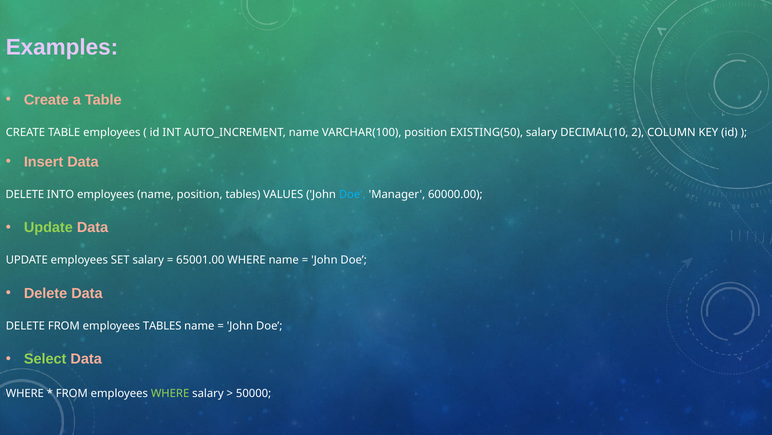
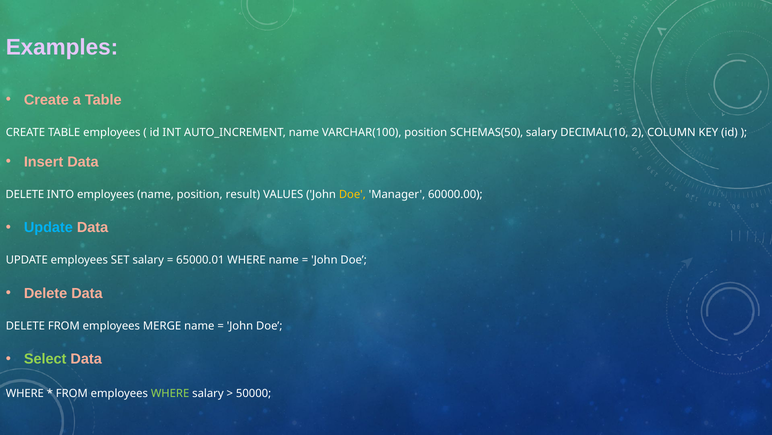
EXISTING(50: EXISTING(50 -> SCHEMAS(50
position tables: tables -> result
Doe at (352, 194) colour: light blue -> yellow
Update at (48, 227) colour: light green -> light blue
65001.00: 65001.00 -> 65000.01
employees TABLES: TABLES -> MERGE
